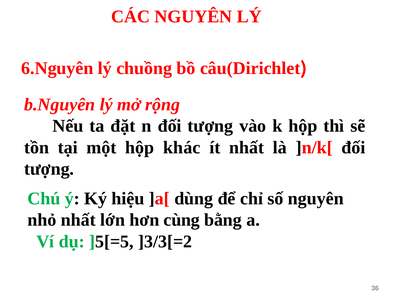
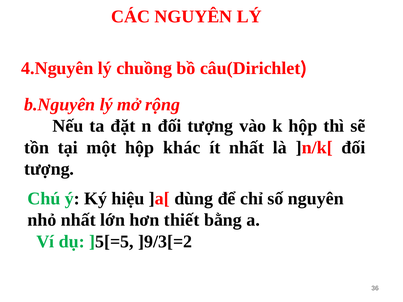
6.Nguyên: 6.Nguyên -> 4.Nguyên
cùng: cùng -> thiết
]3/3[=2: ]3/3[=2 -> ]9/3[=2
